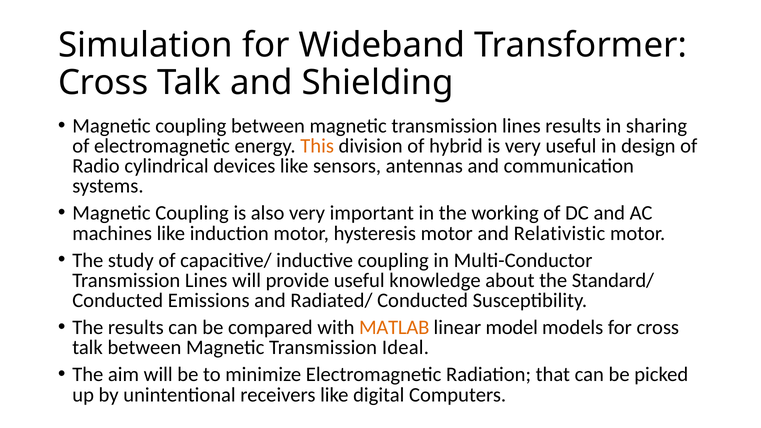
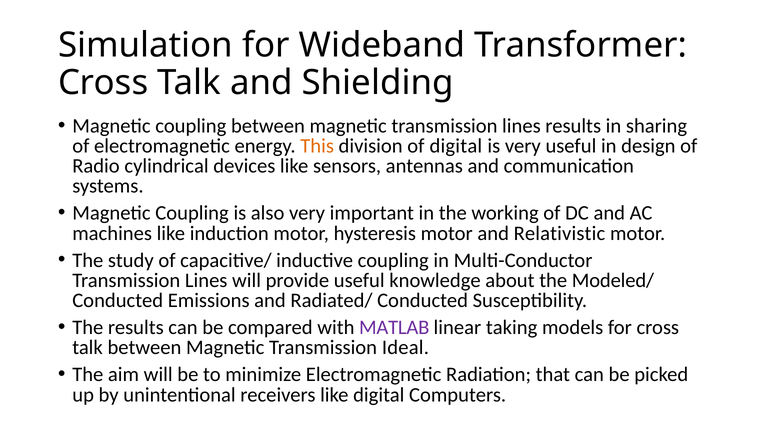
of hybrid: hybrid -> digital
Standard/: Standard/ -> Modeled/
MATLAB colour: orange -> purple
model: model -> taking
